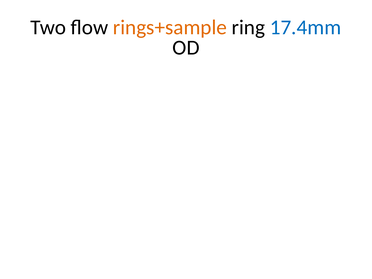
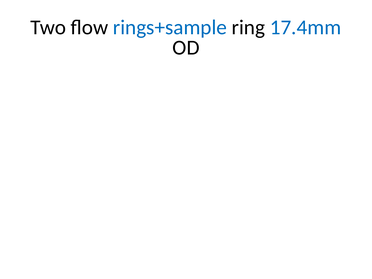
rings+sample colour: orange -> blue
